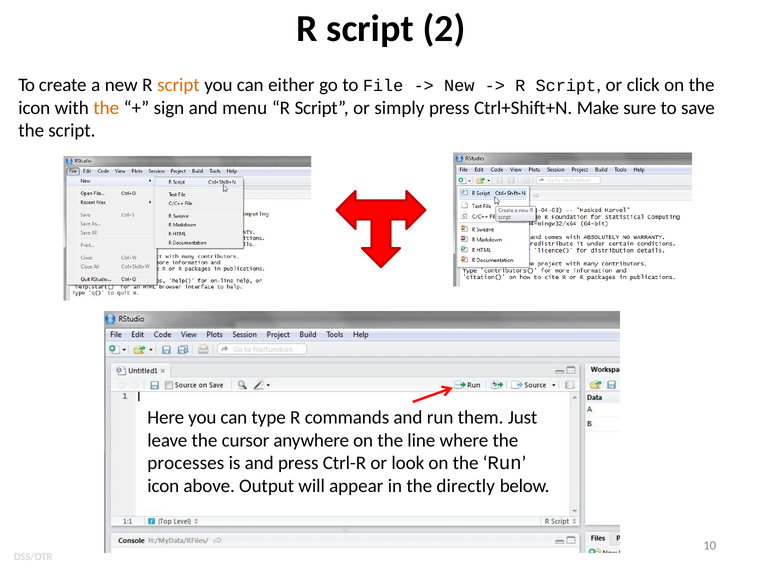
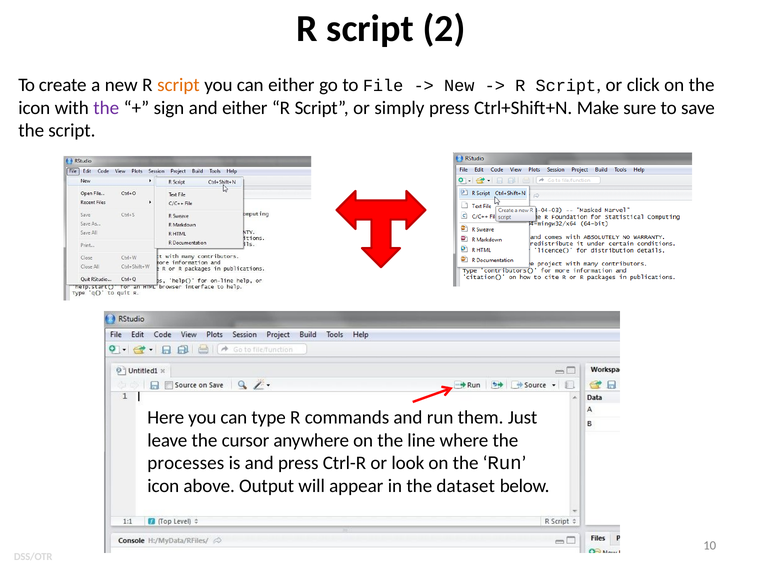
the at (106, 108) colour: orange -> purple
and menu: menu -> either
directly: directly -> dataset
